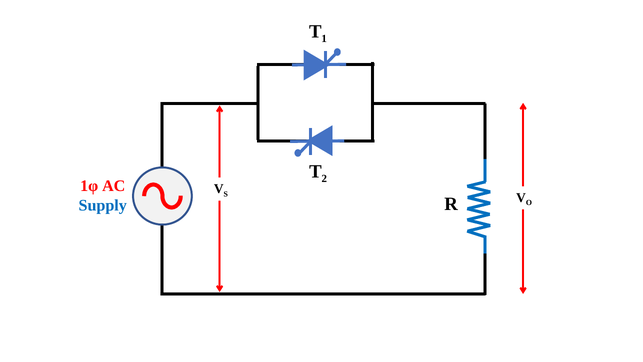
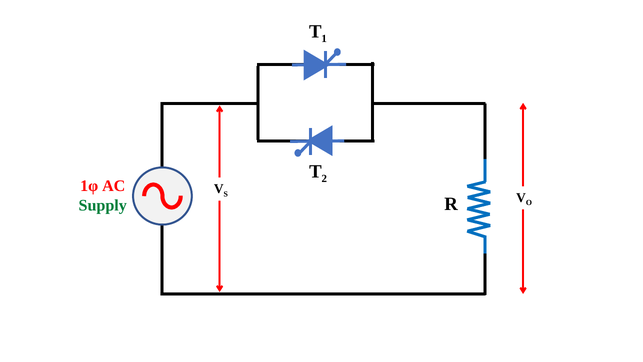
Supply colour: blue -> green
